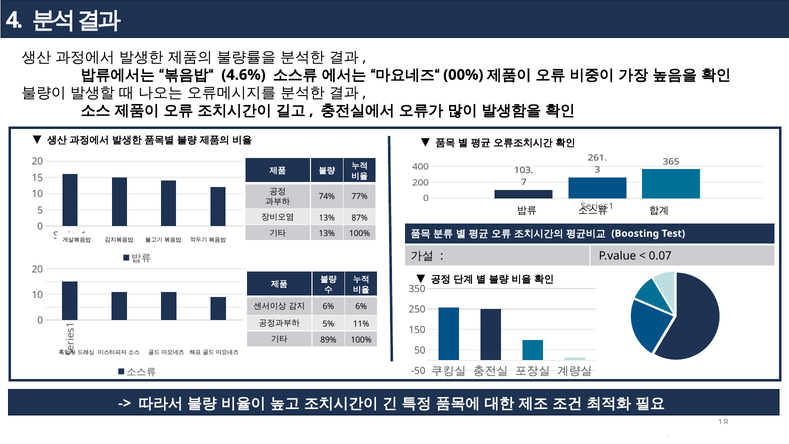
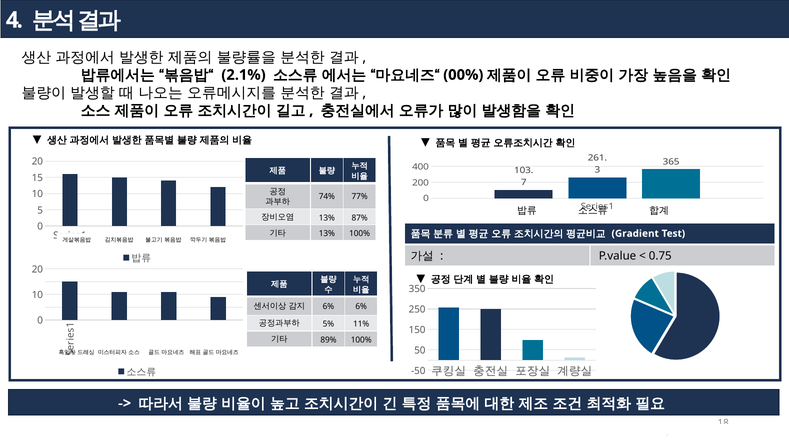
4.6%: 4.6% -> 2.1%
Boosting: Boosting -> Gradient
0.07: 0.07 -> 0.75
